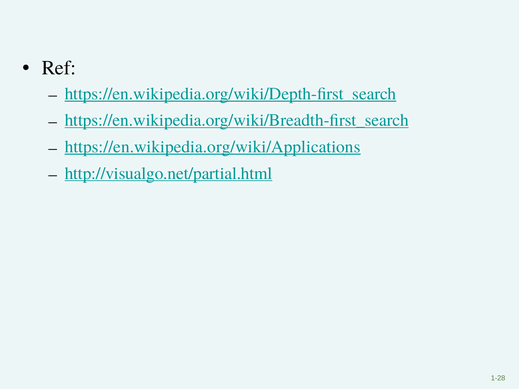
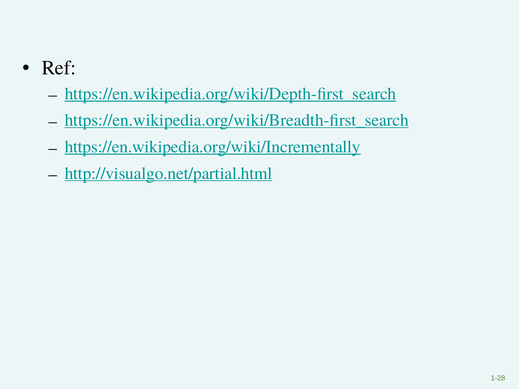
https://en.wikipedia.org/wiki/Applications: https://en.wikipedia.org/wiki/Applications -> https://en.wikipedia.org/wiki/Incrementally
